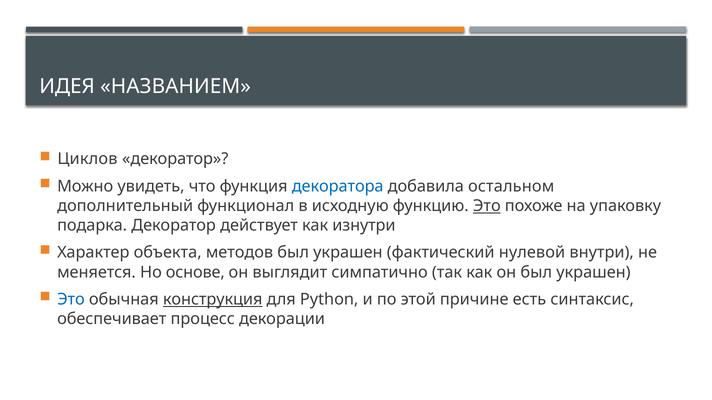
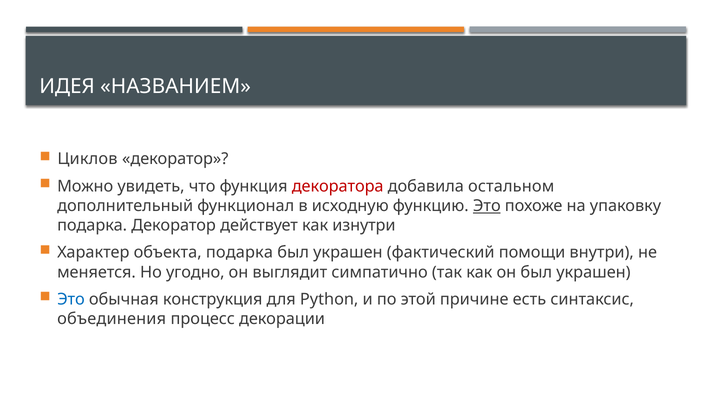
декоратора colour: blue -> red
объекта методов: методов -> подарка
нулевой: нулевой -> помощи
основе: основе -> угодно
конструкция underline: present -> none
обеспечивает: обеспечивает -> объединения
